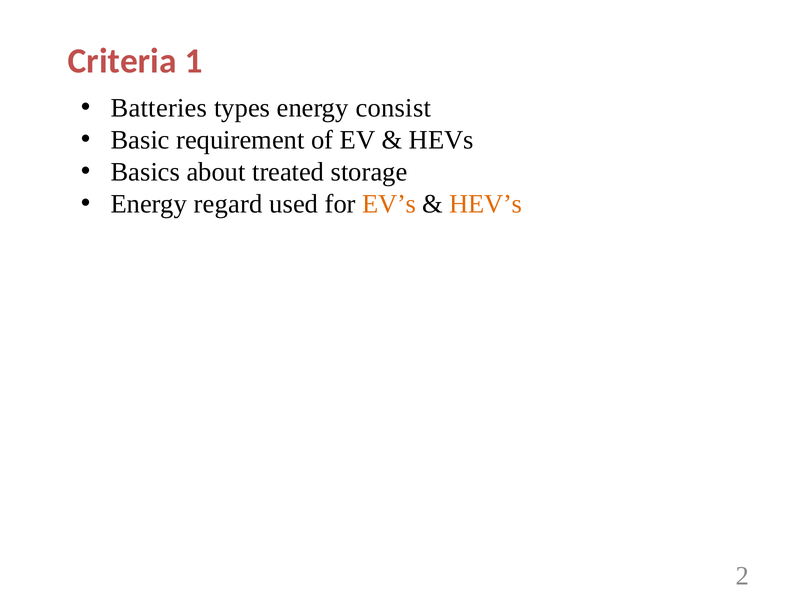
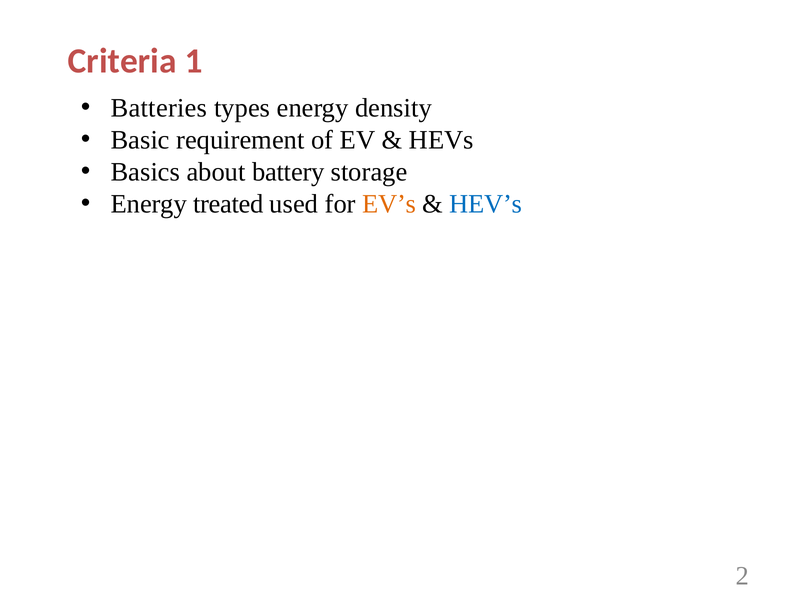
consist: consist -> density
treated: treated -> battery
regard: regard -> treated
HEV’s colour: orange -> blue
